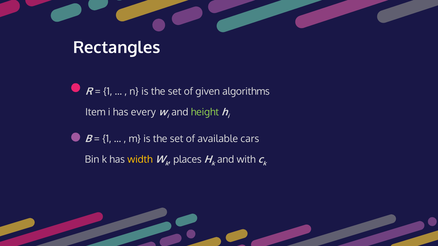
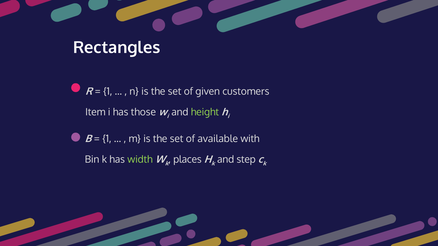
algorithms: algorithms -> customers
every: every -> those
cars: cars -> with
width colour: yellow -> light green
with: with -> step
